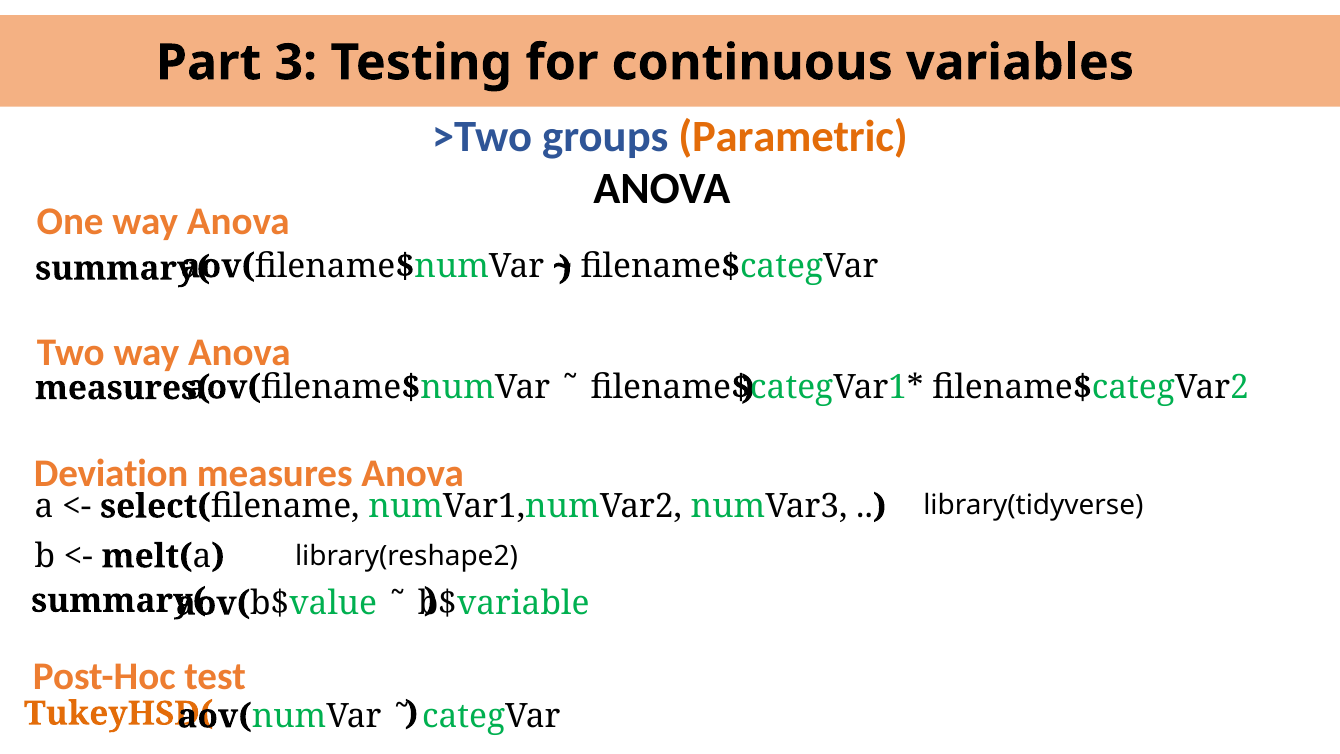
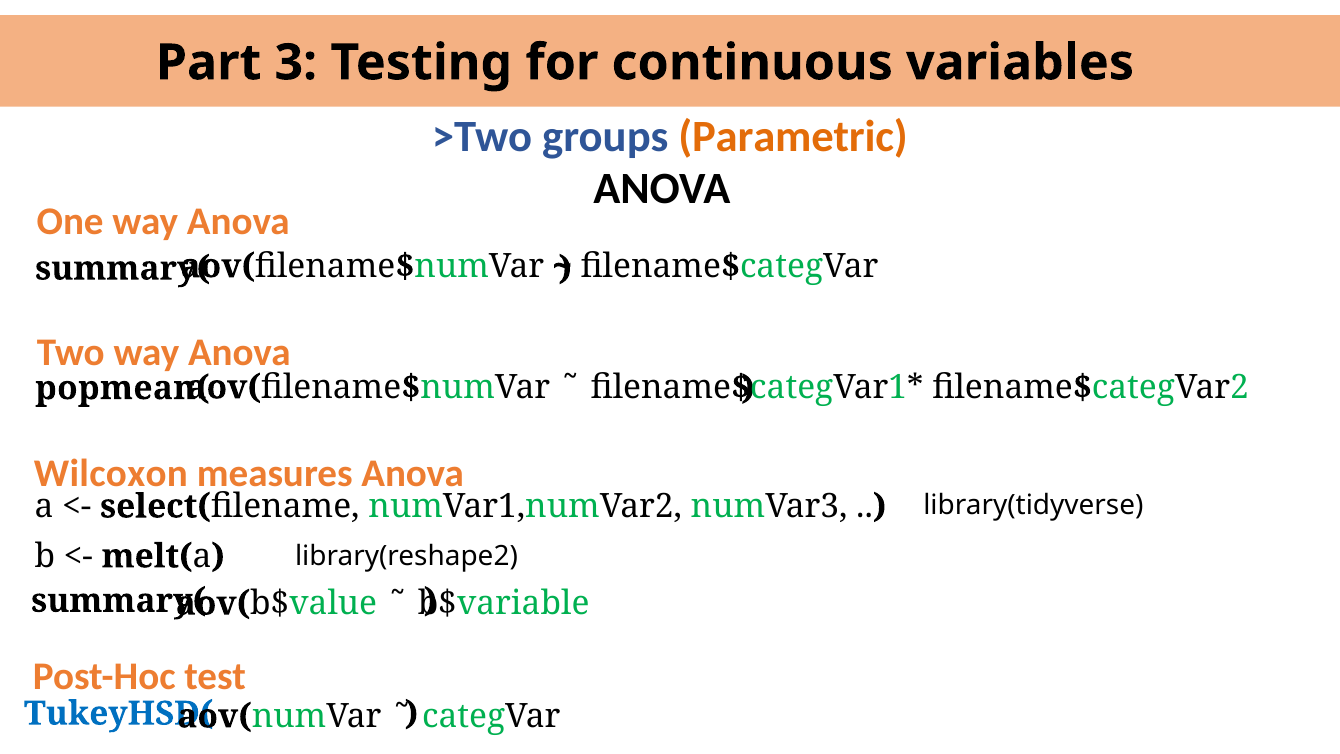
measures(: measures( -> popmean(
Deviation: Deviation -> Wilcoxon
TukeyHSD( colour: orange -> blue
